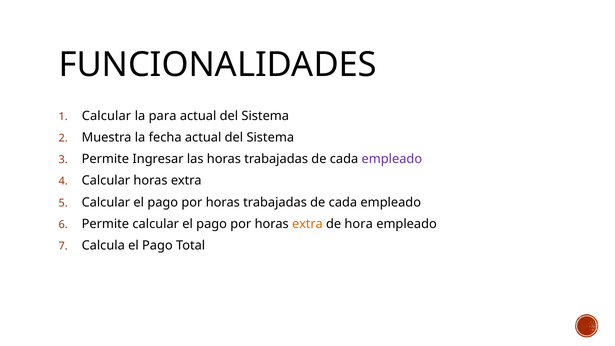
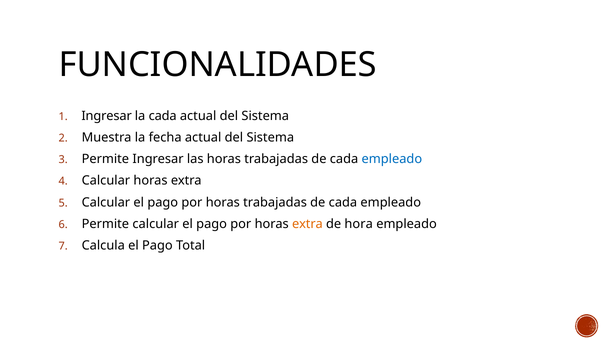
Calcular at (106, 116): Calcular -> Ingresar
la para: para -> cada
empleado at (392, 159) colour: purple -> blue
